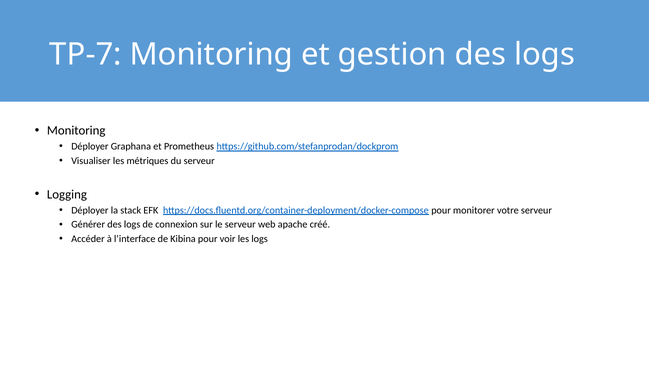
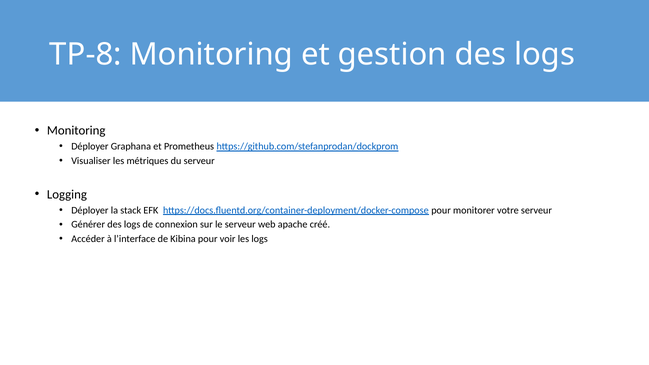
TP-7: TP-7 -> TP-8
